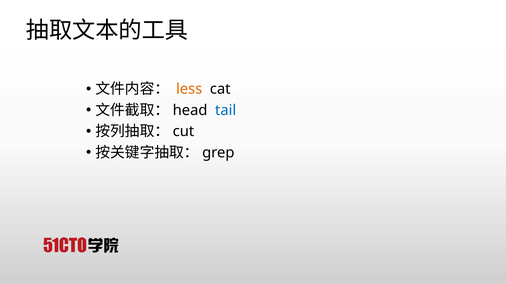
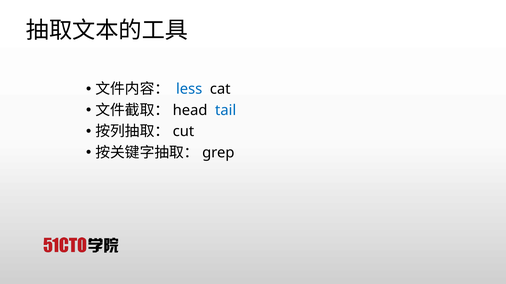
less colour: orange -> blue
